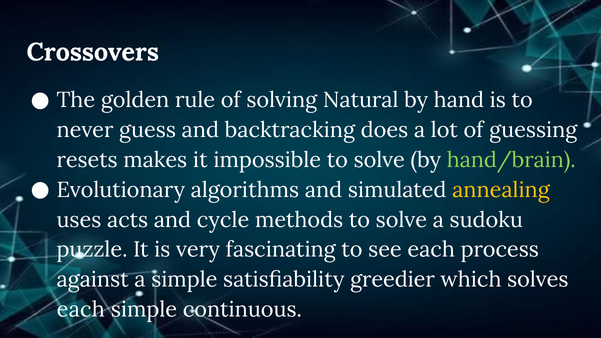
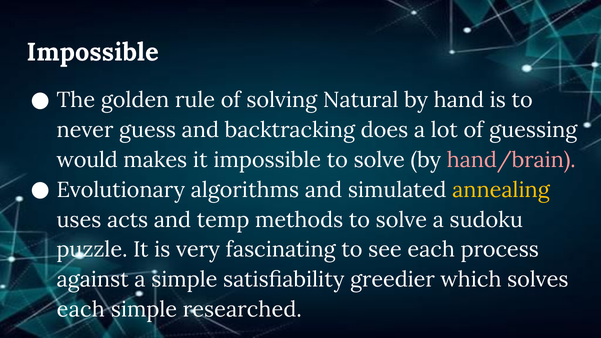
Crossovers at (93, 52): Crossovers -> Impossible
resets: resets -> would
hand/brain colour: light green -> pink
cycle: cycle -> temp
continuous: continuous -> researched
